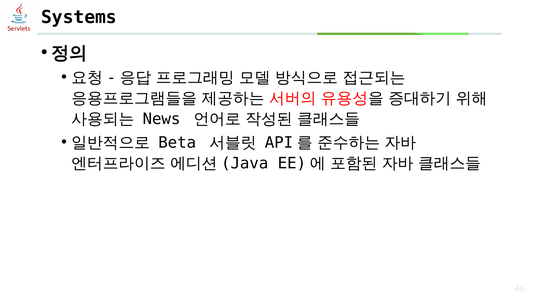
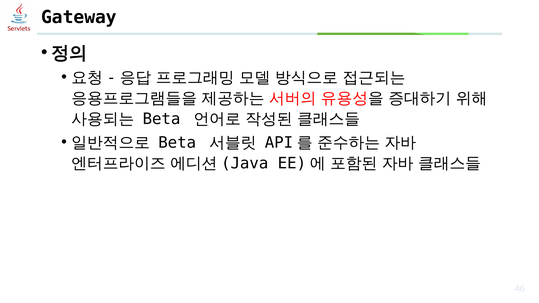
Systems: Systems -> Gateway
News at (162, 119): News -> Beta
